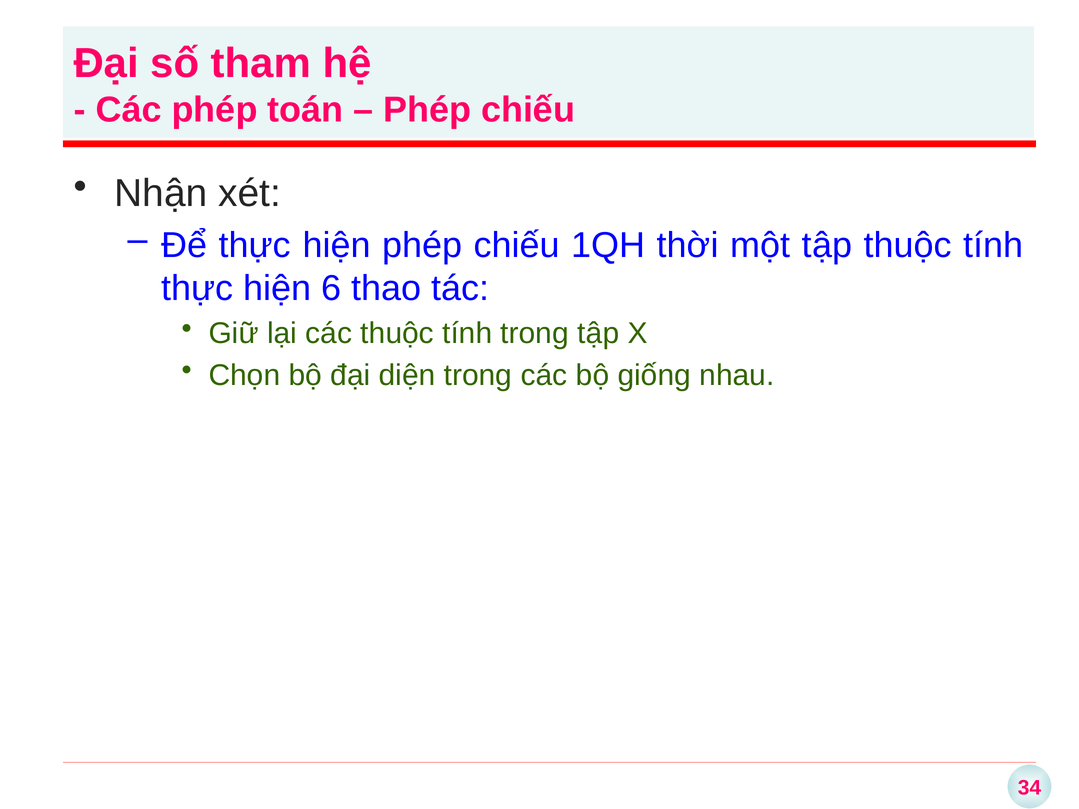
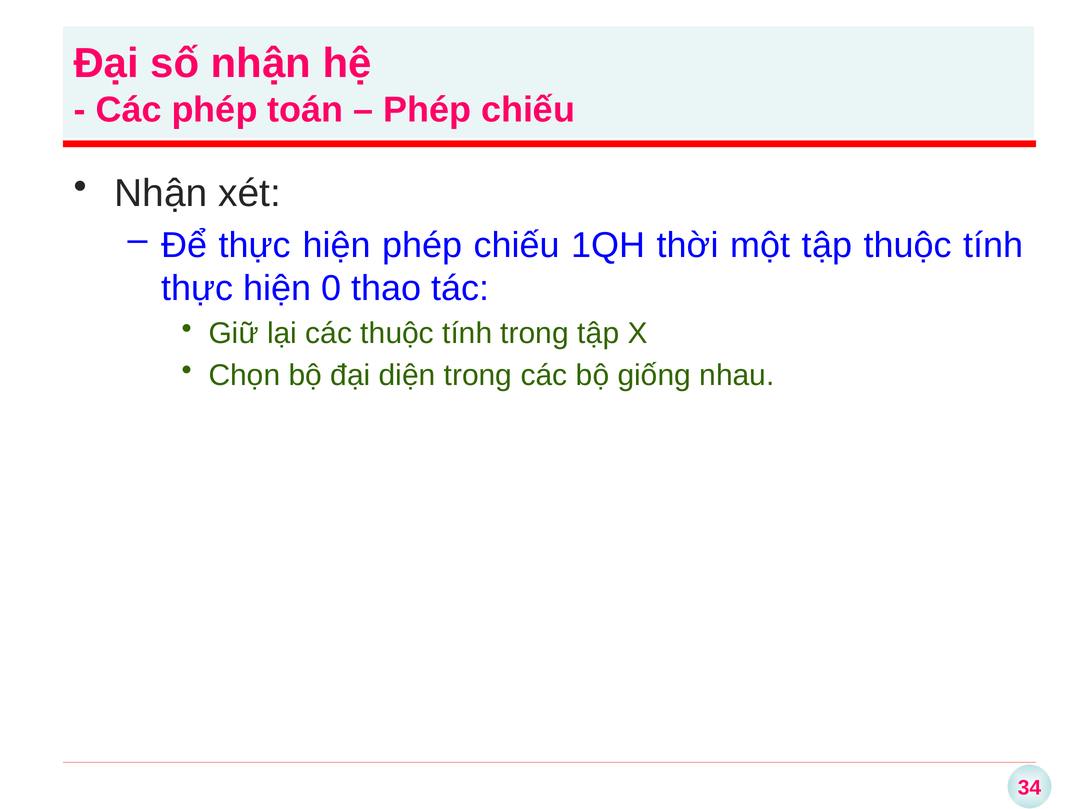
tham: tham -> nhận
6: 6 -> 0
